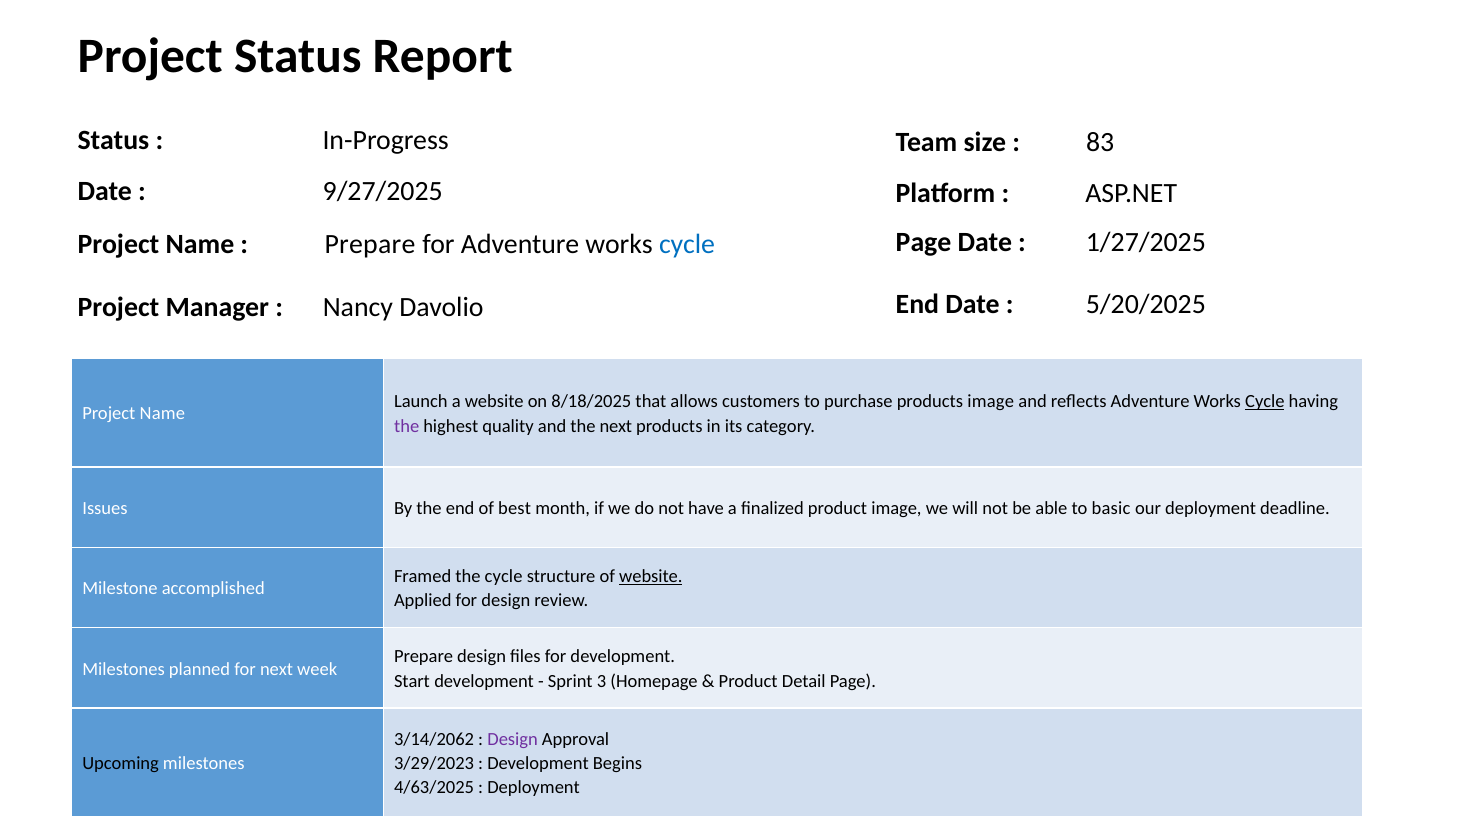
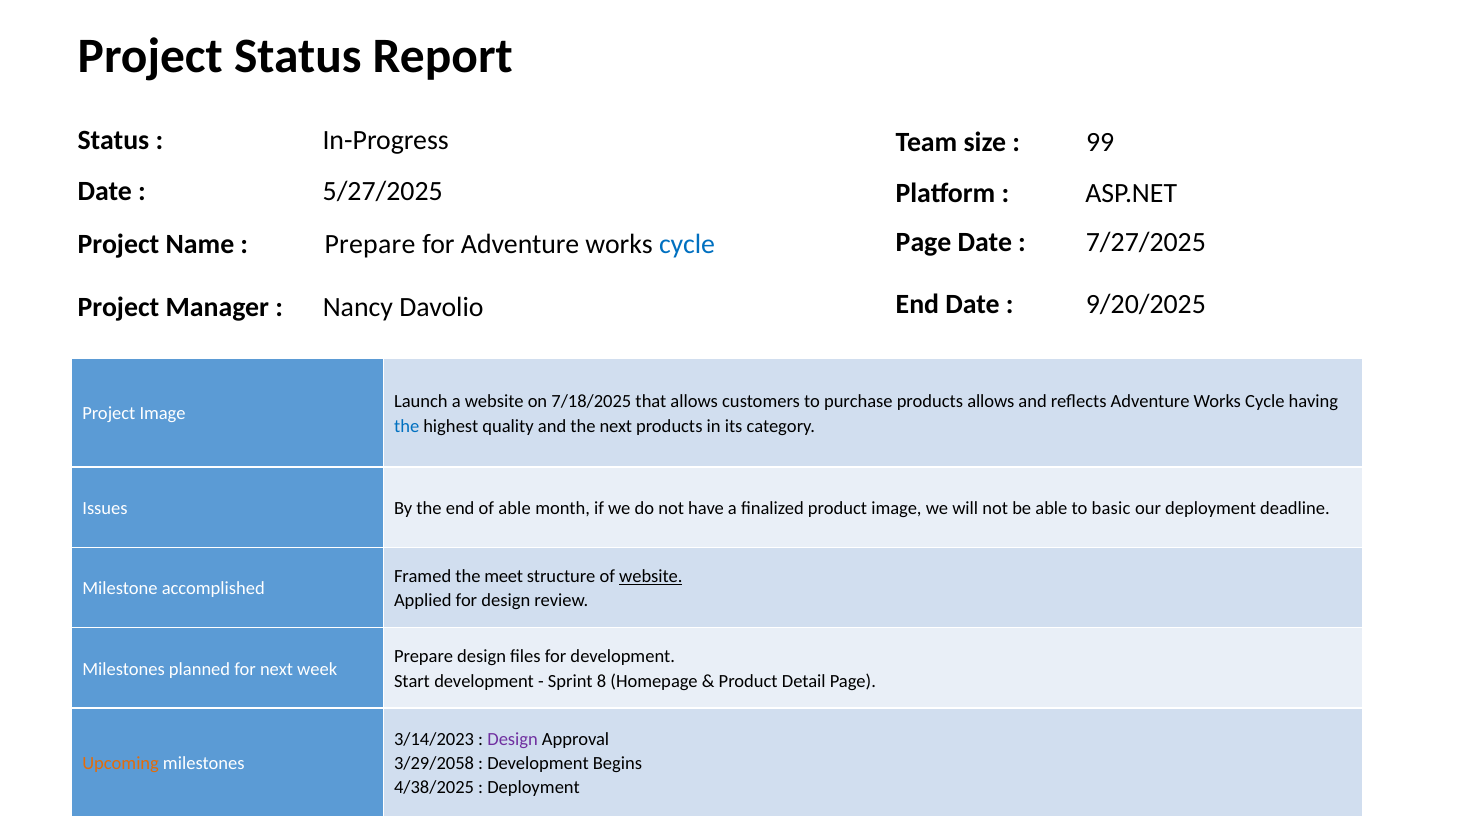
83: 83 -> 99
9/27/2025: 9/27/2025 -> 5/27/2025
1/27/2025: 1/27/2025 -> 7/27/2025
5/20/2025: 5/20/2025 -> 9/20/2025
8/18/2025: 8/18/2025 -> 7/18/2025
products image: image -> allows
Cycle at (1265, 402) underline: present -> none
Name at (162, 414): Name -> Image
the at (407, 426) colour: purple -> blue
of best: best -> able
the cycle: cycle -> meet
3: 3 -> 8
3/14/2062: 3/14/2062 -> 3/14/2023
Upcoming colour: black -> orange
3/29/2023: 3/29/2023 -> 3/29/2058
4/63/2025: 4/63/2025 -> 4/38/2025
